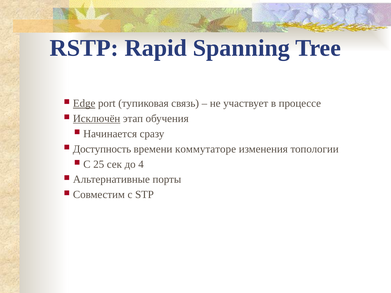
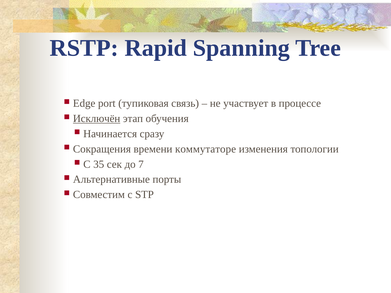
Edge underline: present -> none
Доступность: Доступность -> Сокращения
25: 25 -> 35
4: 4 -> 7
